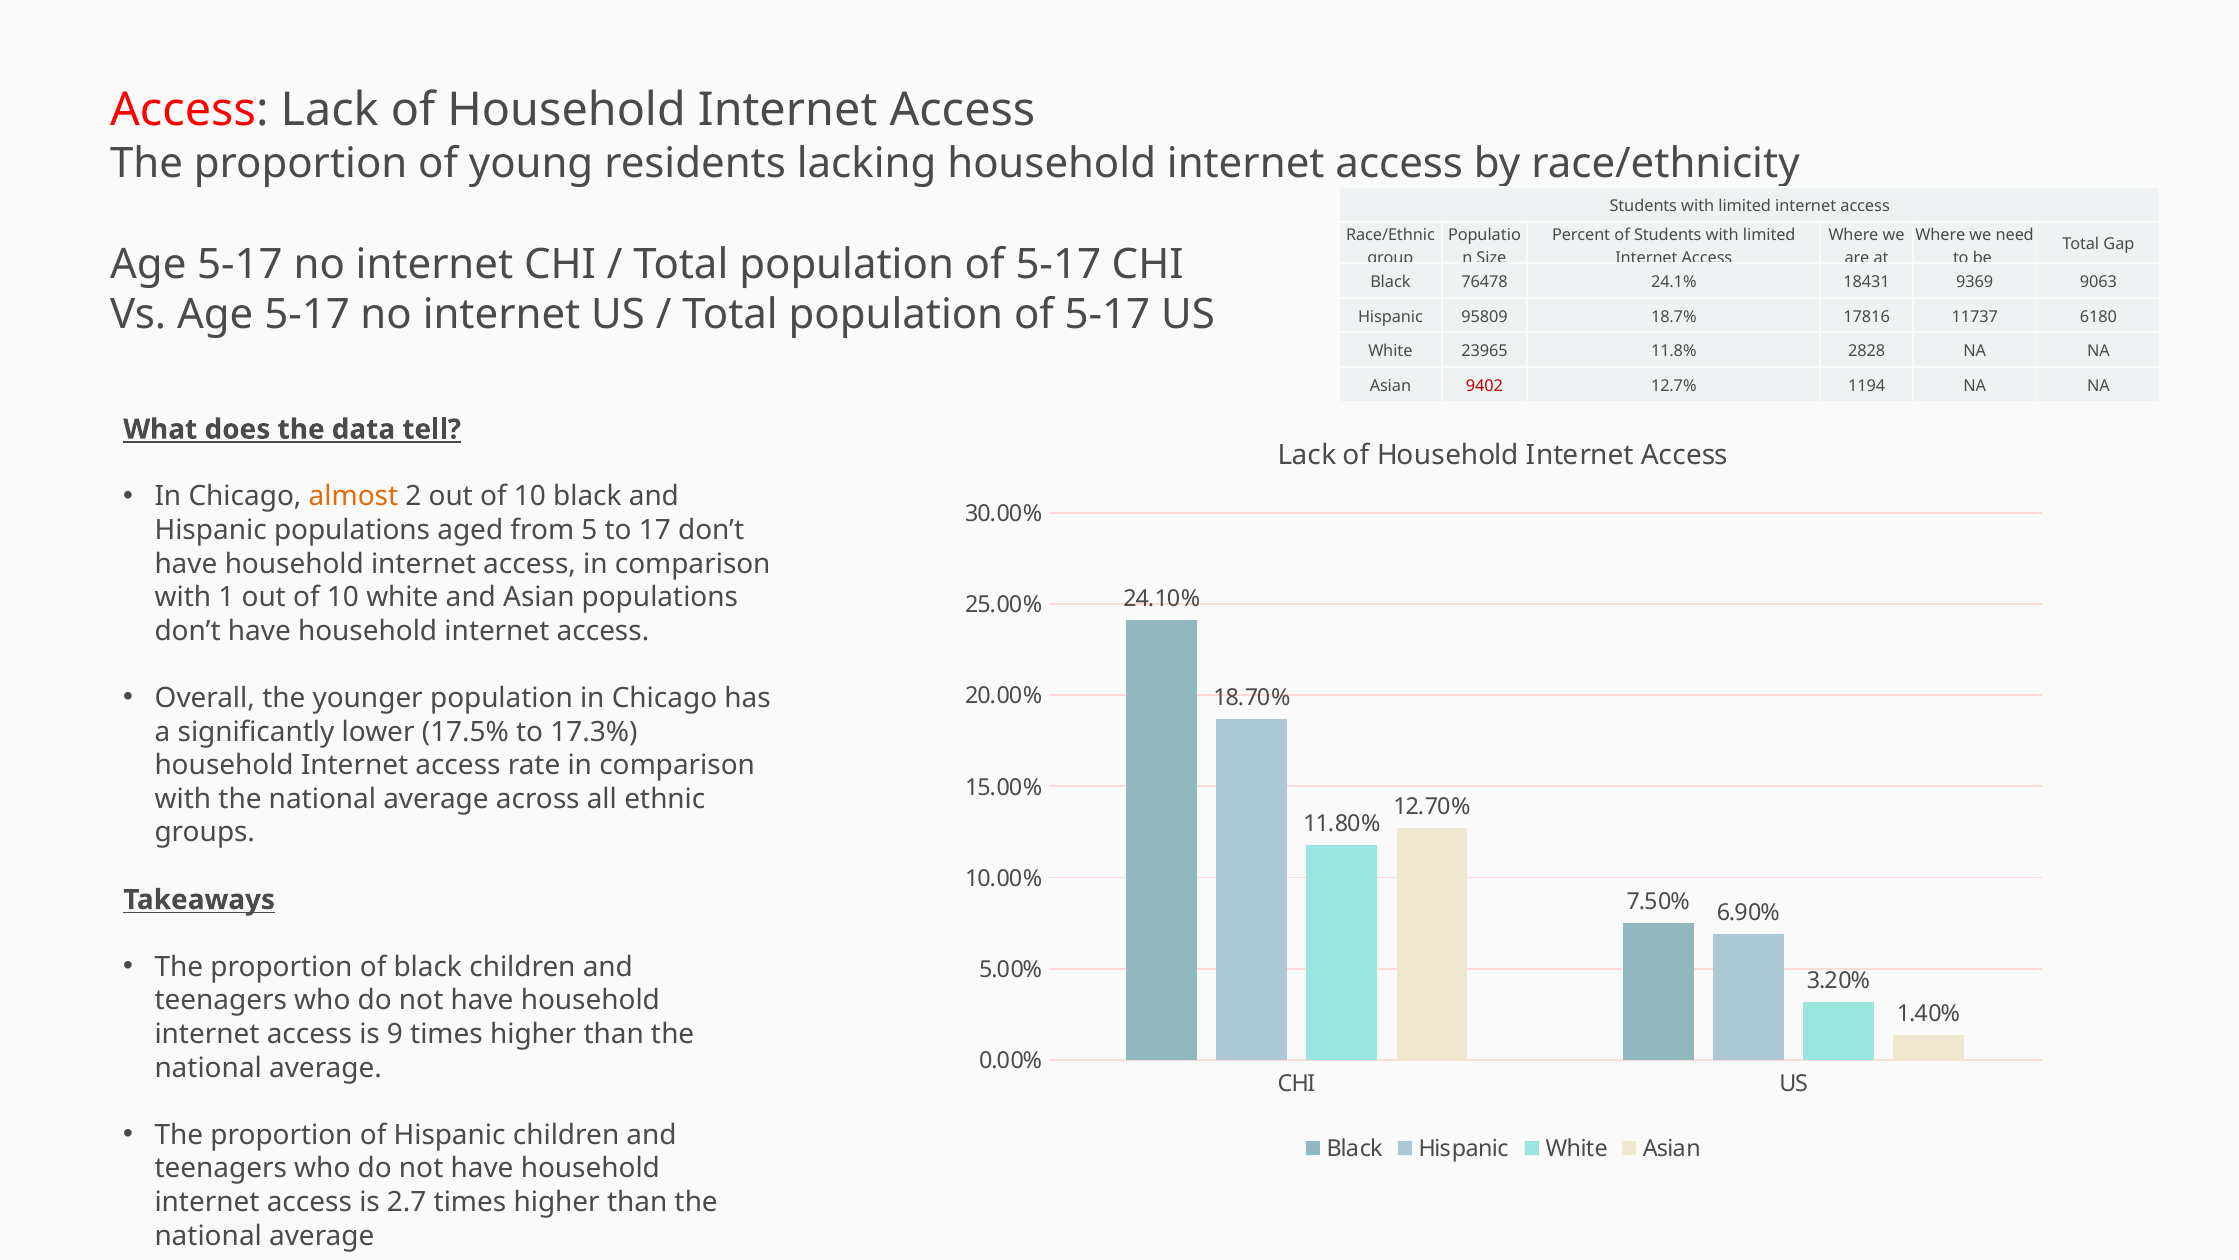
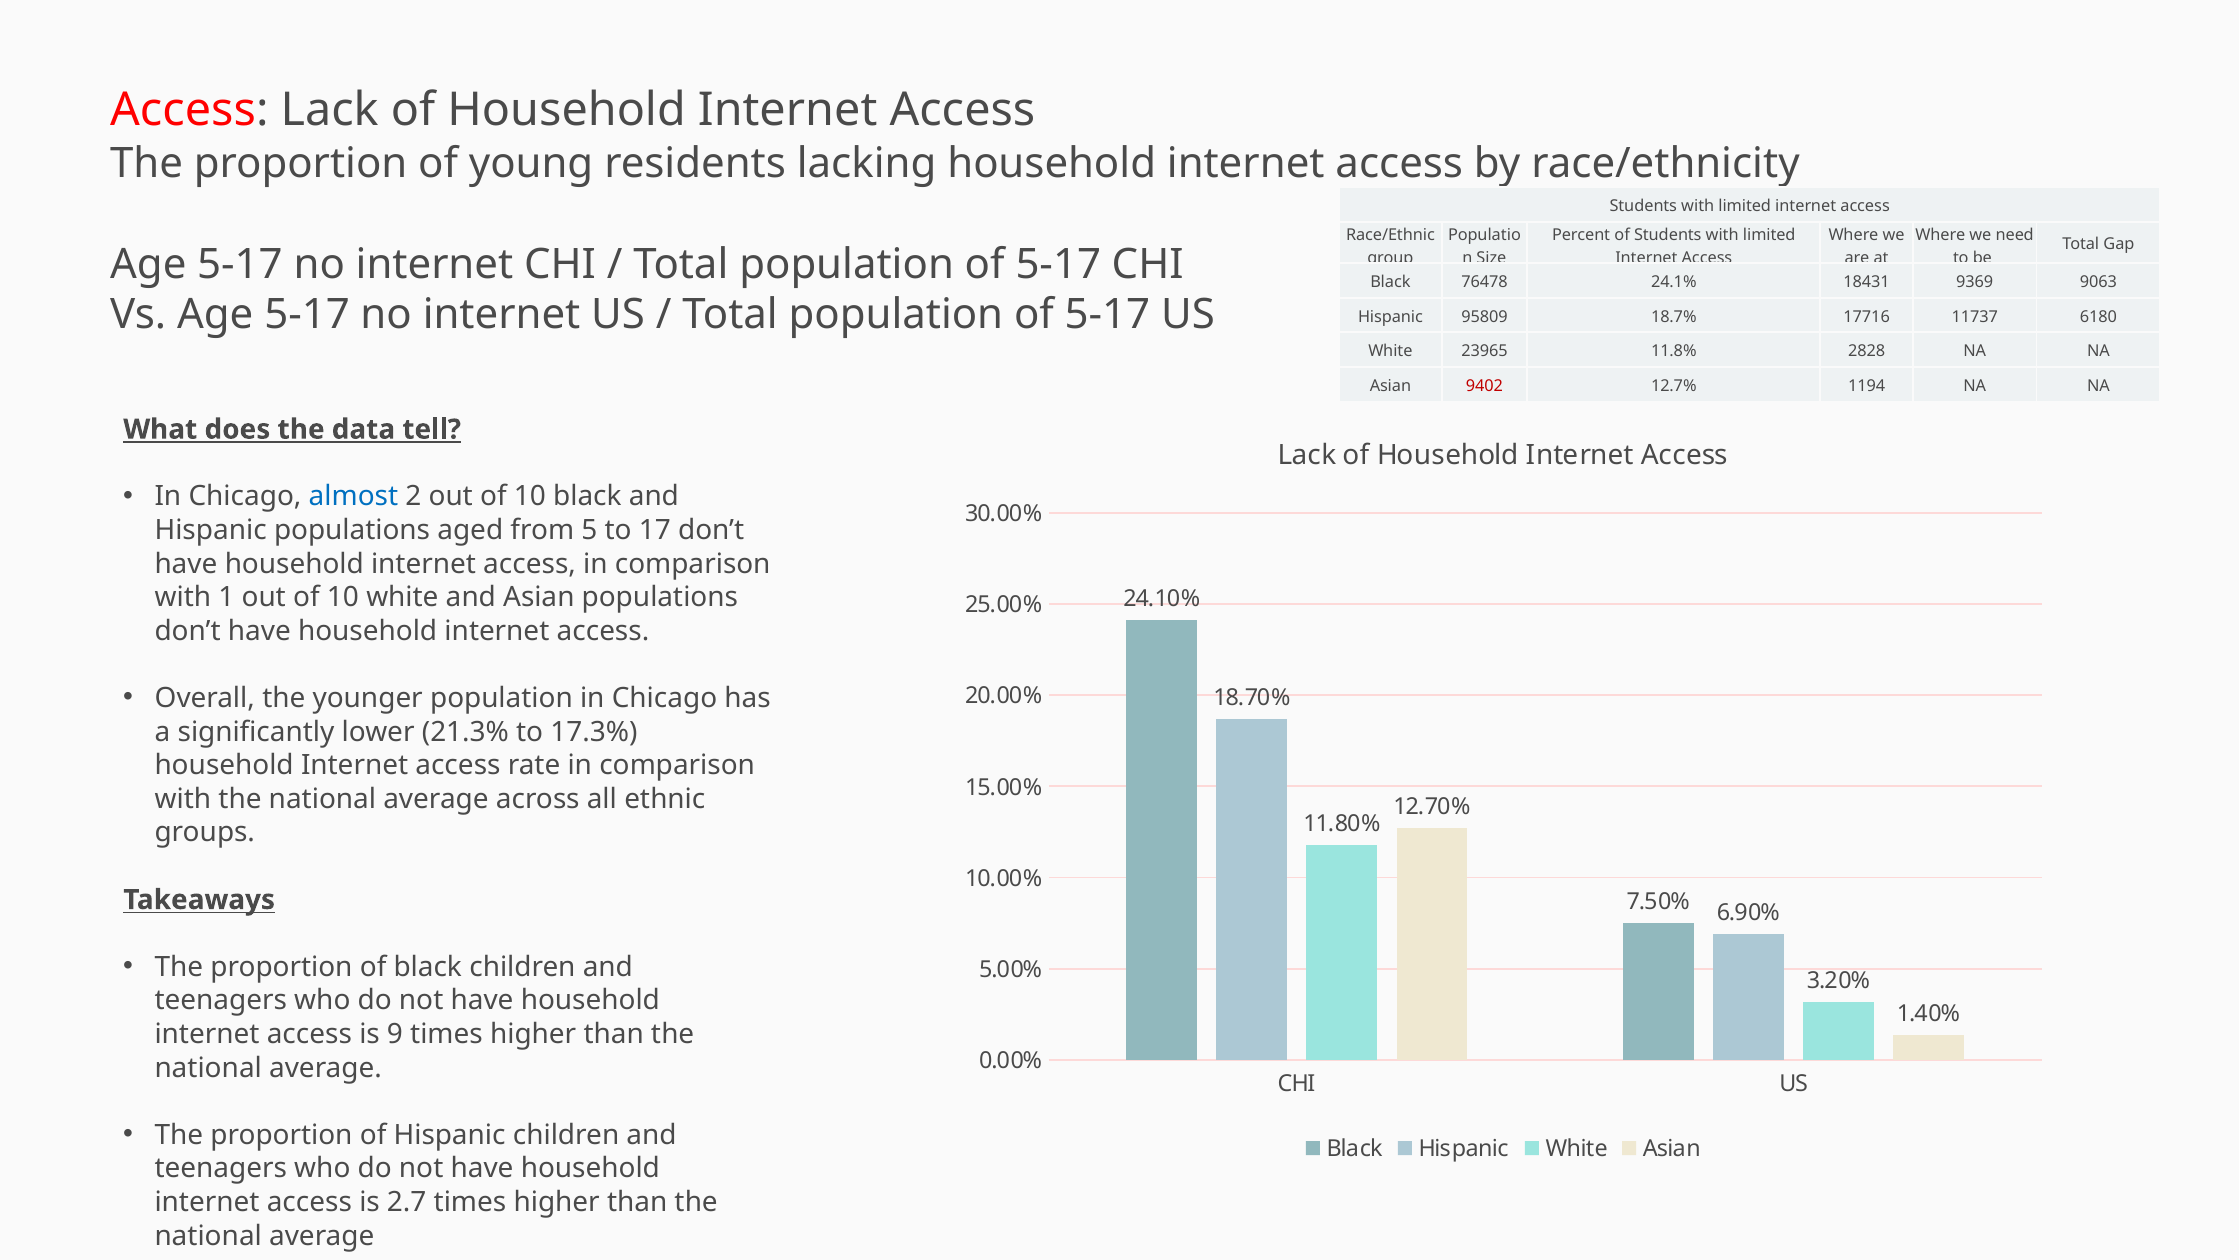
17816: 17816 -> 17716
almost colour: orange -> blue
17.5%: 17.5% -> 21.3%
